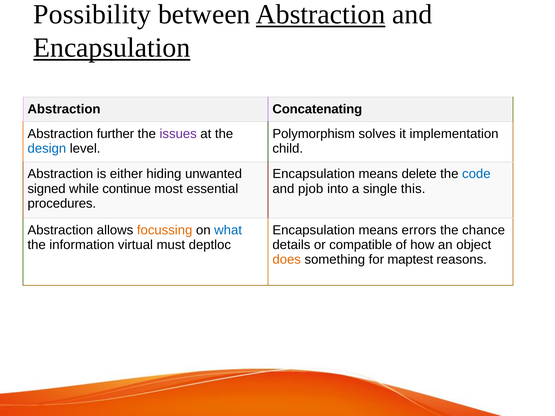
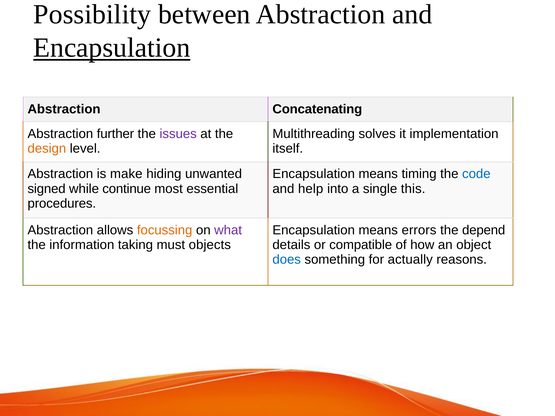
Abstraction at (321, 15) underline: present -> none
Polymorphism: Polymorphism -> Multithreading
design colour: blue -> orange
child: child -> itself
either: either -> make
delete: delete -> timing
pjob: pjob -> help
what colour: blue -> purple
chance: chance -> depend
virtual: virtual -> taking
deptloc: deptloc -> objects
does colour: orange -> blue
maptest: maptest -> actually
